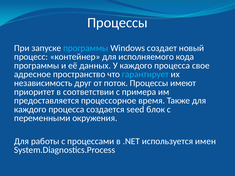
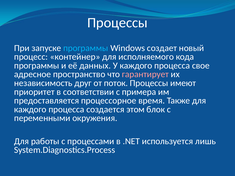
гарантирует colour: light blue -> pink
seed: seed -> этом
имен: имен -> лишь
